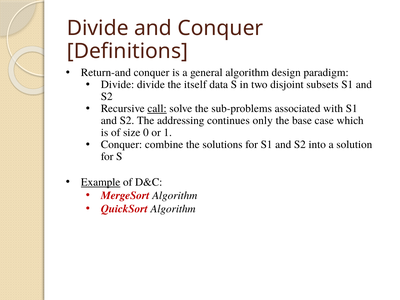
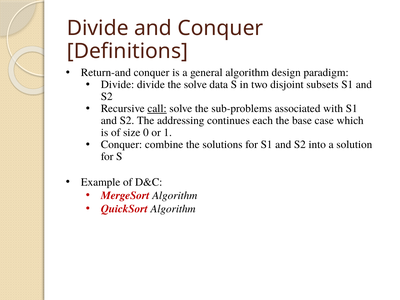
the itself: itself -> solve
only: only -> each
Example underline: present -> none
